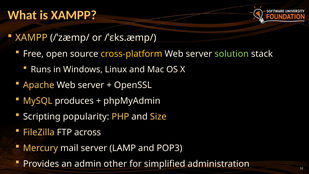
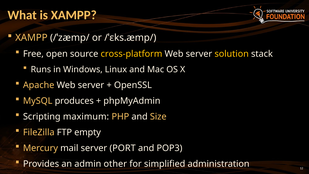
solution colour: light green -> yellow
popularity: popularity -> maximum
across: across -> empty
LAMP: LAMP -> PORT
